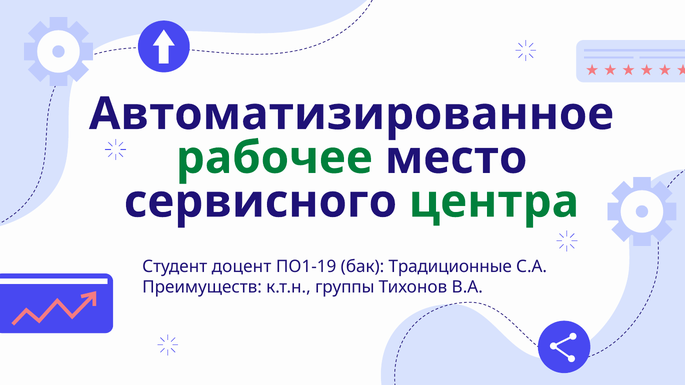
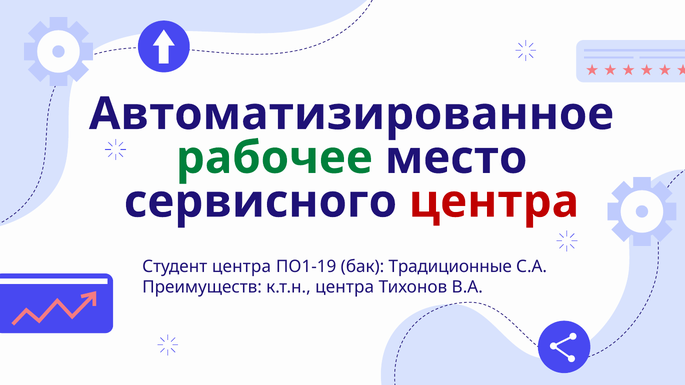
центра at (494, 202) colour: green -> red
Студент доцент: доцент -> центра
к.т.н группы: группы -> центра
